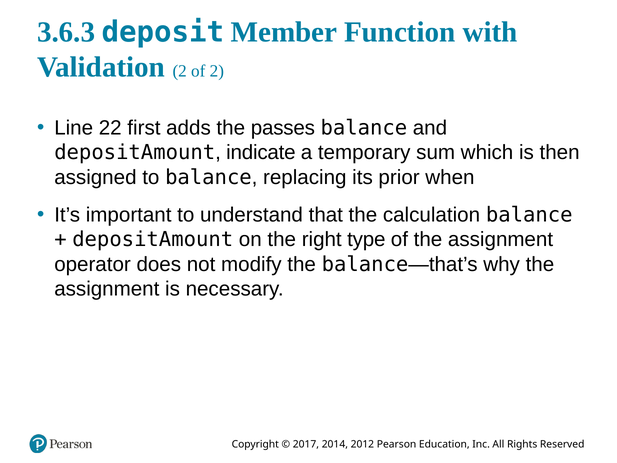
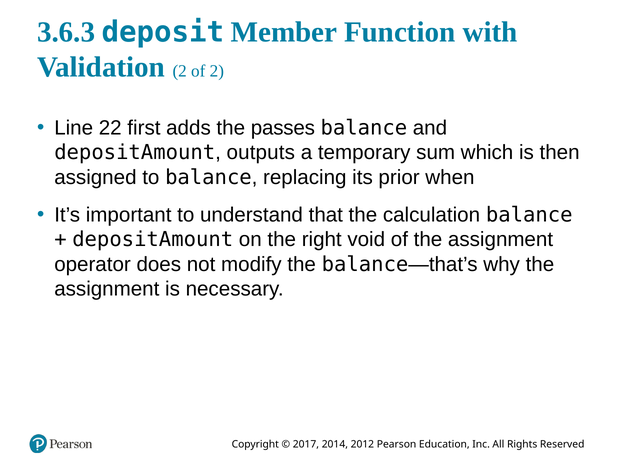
indicate: indicate -> outputs
type: type -> void
